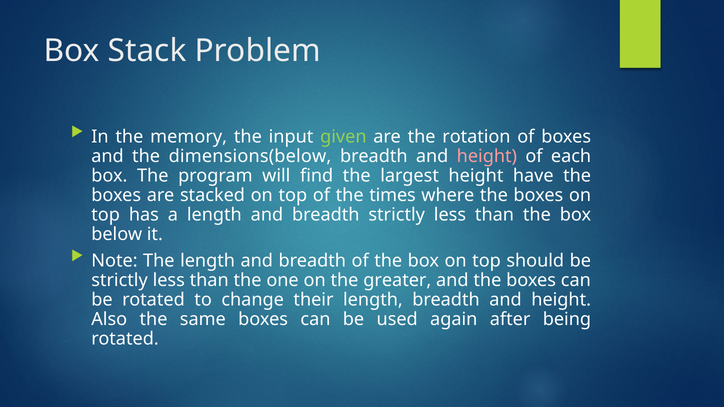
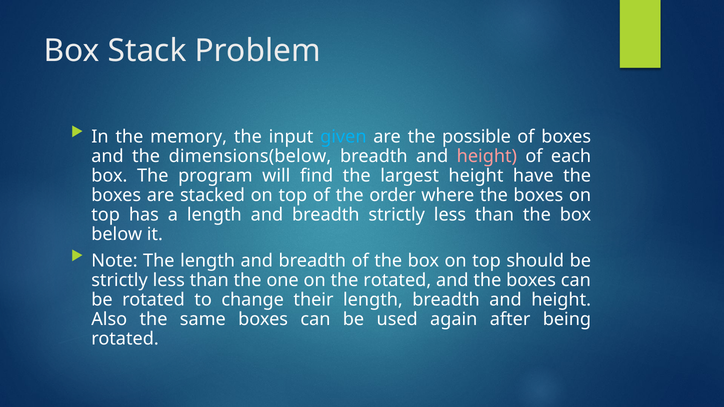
given colour: light green -> light blue
rotation: rotation -> possible
times: times -> order
the greater: greater -> rotated
